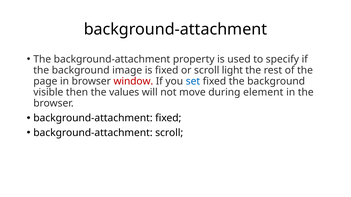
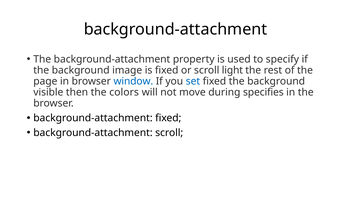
window colour: red -> blue
values: values -> colors
element: element -> specifies
